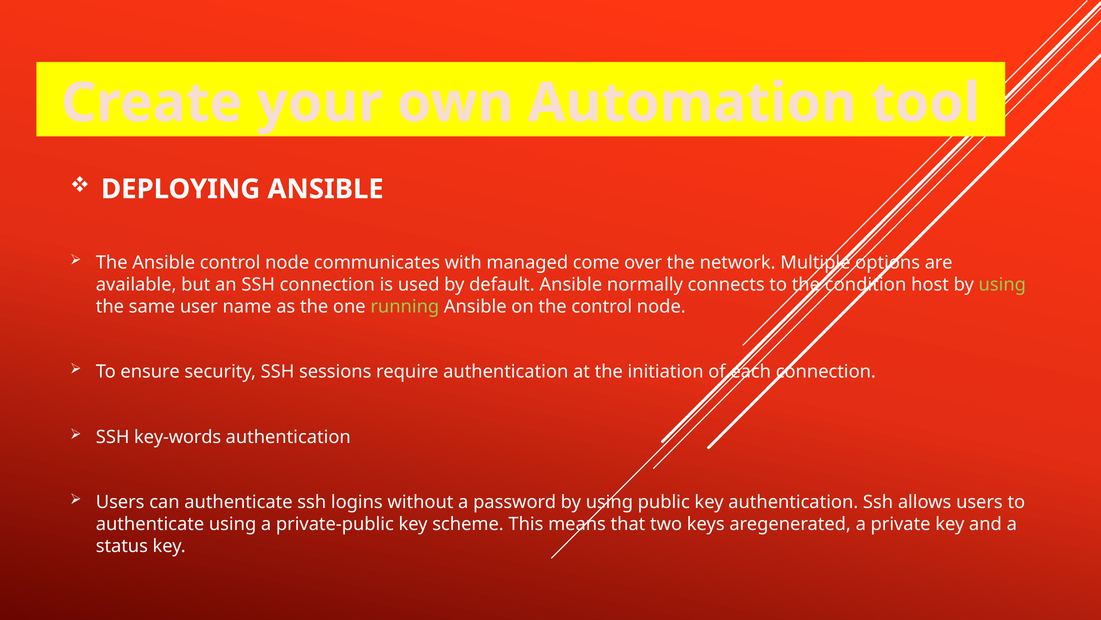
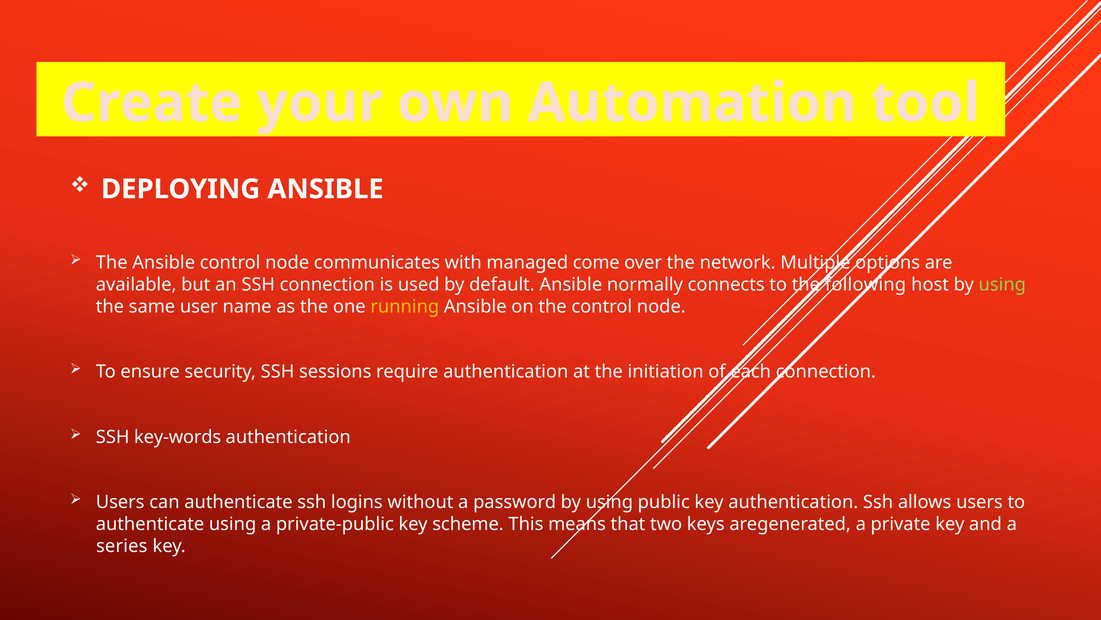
condition: condition -> following
running colour: light green -> yellow
status: status -> series
